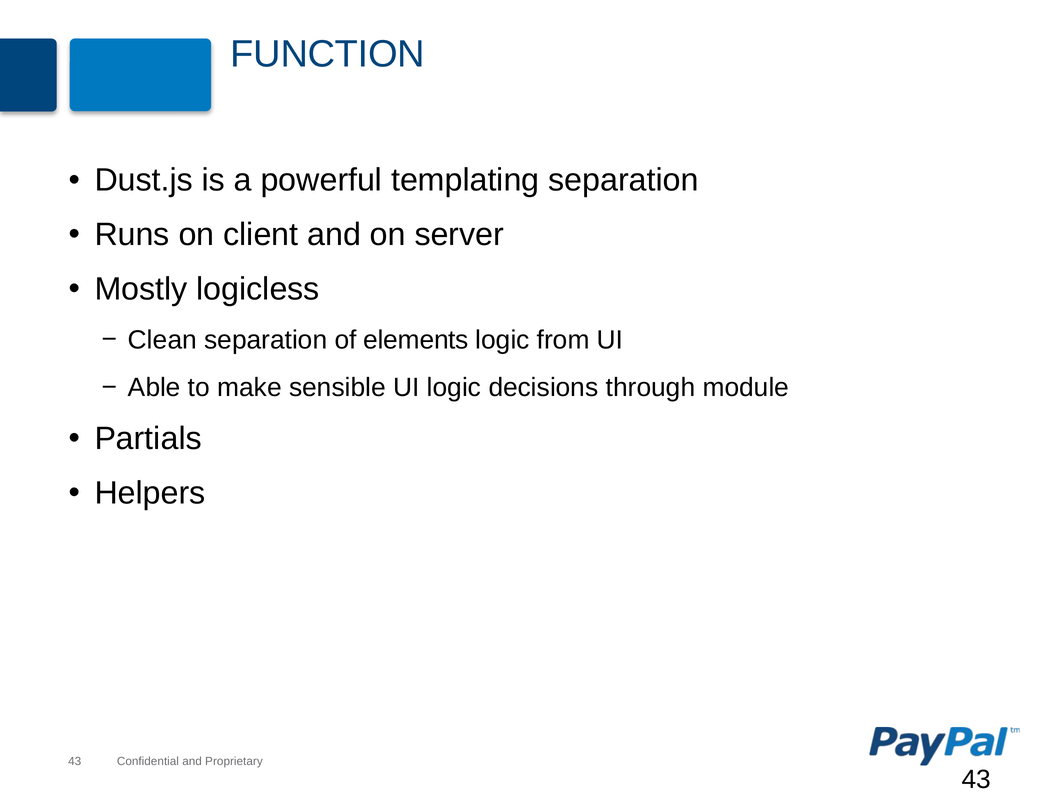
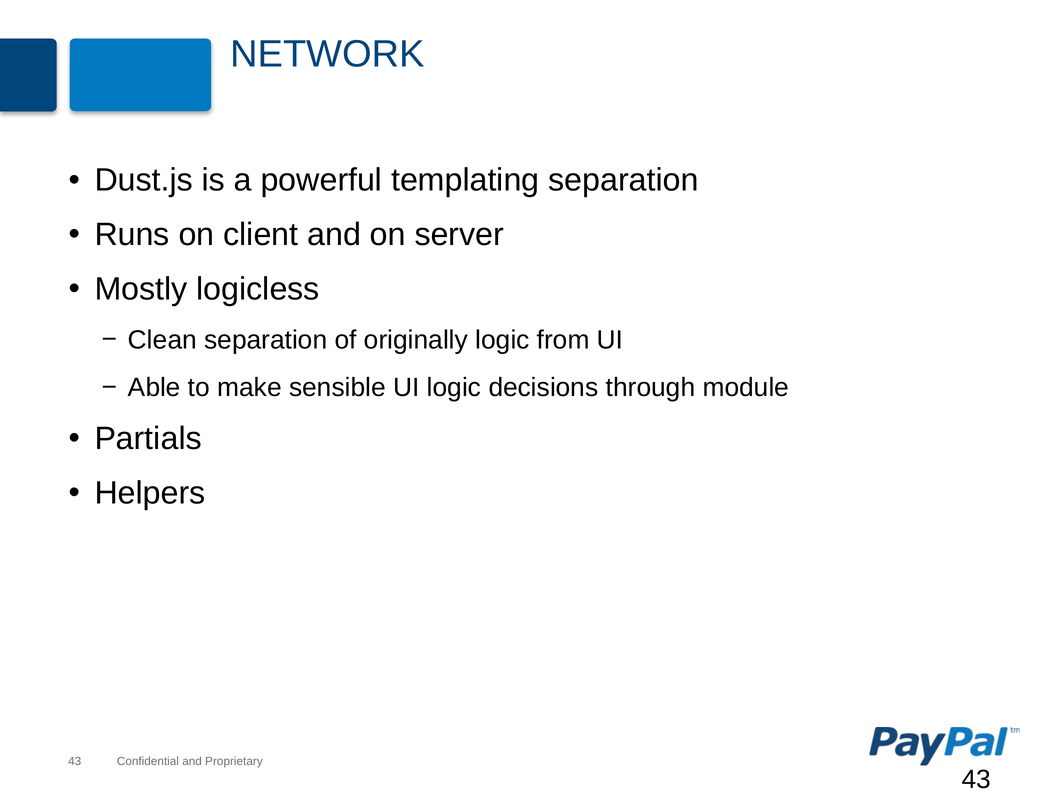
FUNCTION: FUNCTION -> NETWORK
elements: elements -> originally
